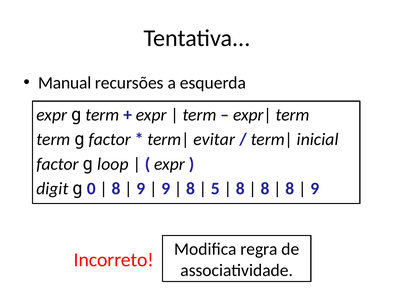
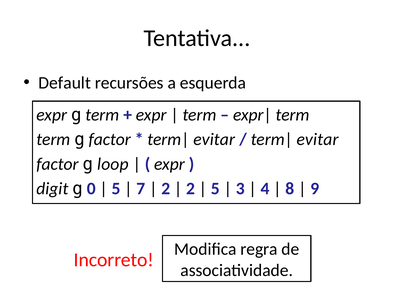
Manual: Manual -> Default
inicial at (318, 139): inicial -> evitar
8 at (116, 188): 8 -> 5
9 at (141, 188): 9 -> 7
9 at (166, 188): 9 -> 2
8 at (191, 188): 8 -> 2
8 at (240, 188): 8 -> 3
8 at (265, 188): 8 -> 4
